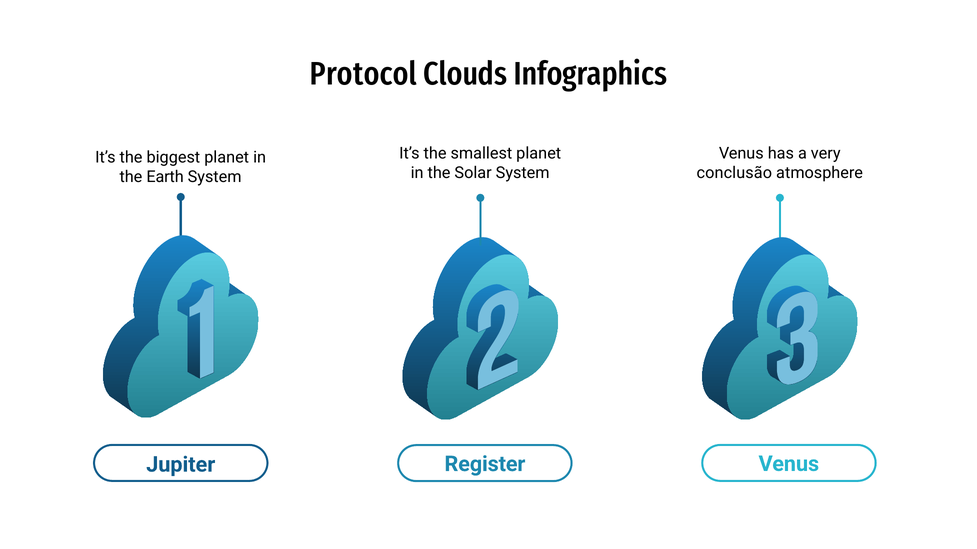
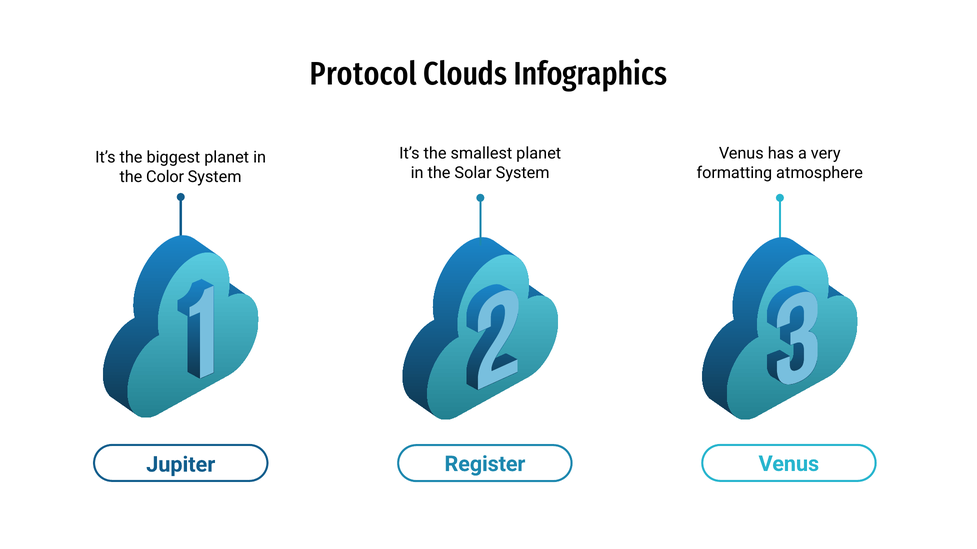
conclusão: conclusão -> formatting
Earth: Earth -> Color
